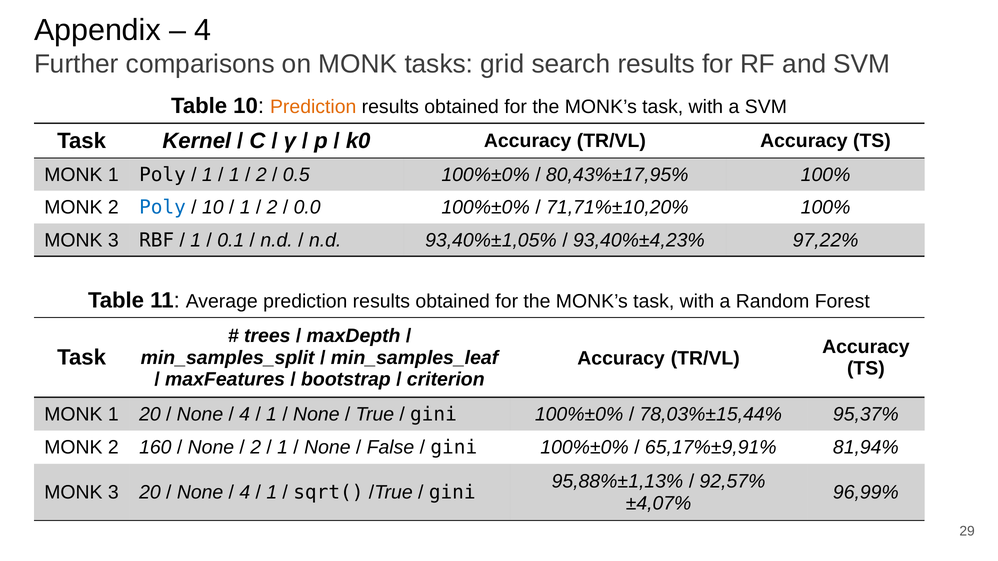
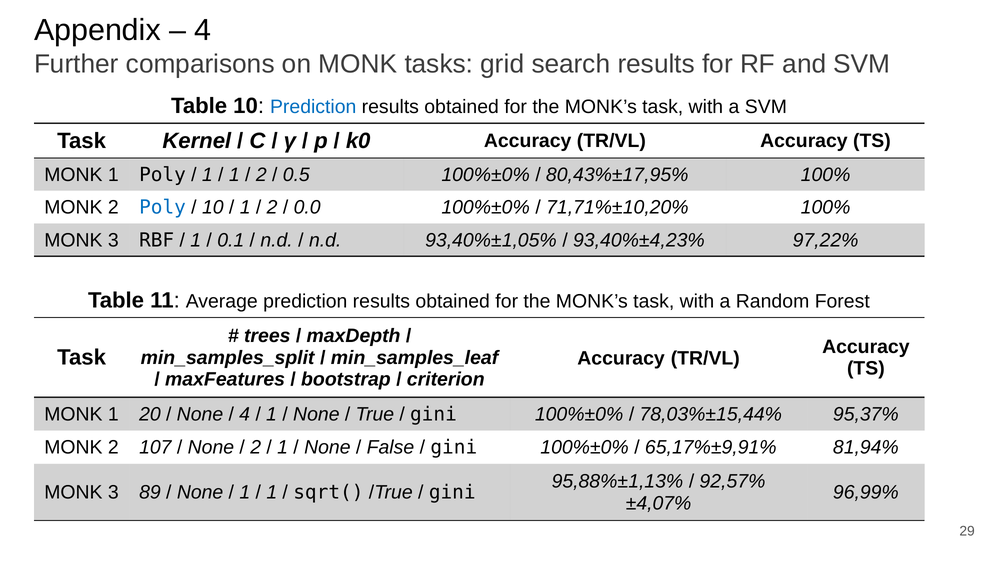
Prediction at (313, 107) colour: orange -> blue
160: 160 -> 107
3 20: 20 -> 89
4 at (245, 493): 4 -> 1
